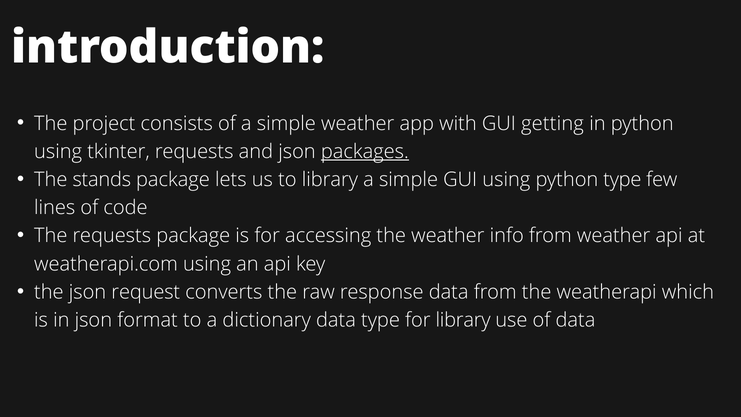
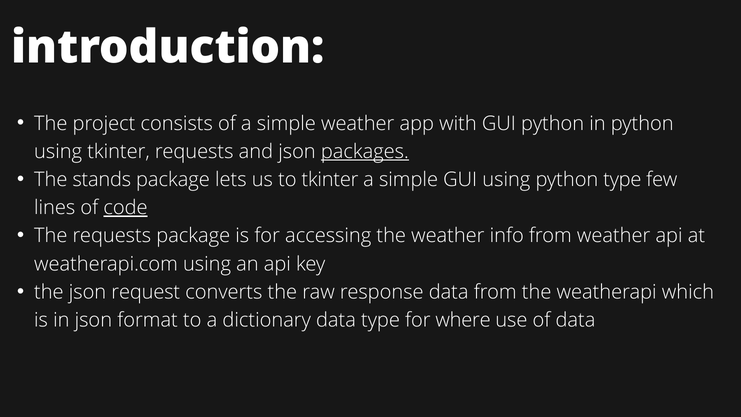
GUI getting: getting -> python
to library: library -> tkinter
code underline: none -> present
for library: library -> where
